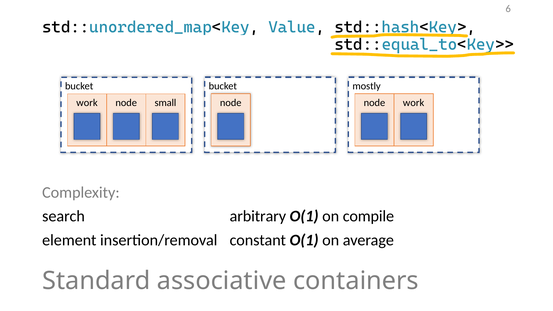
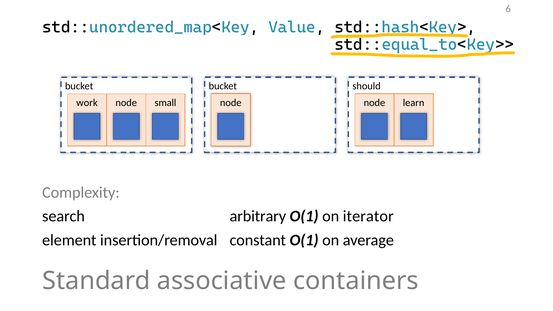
mostly: mostly -> should
node work: work -> learn
compile: compile -> iterator
